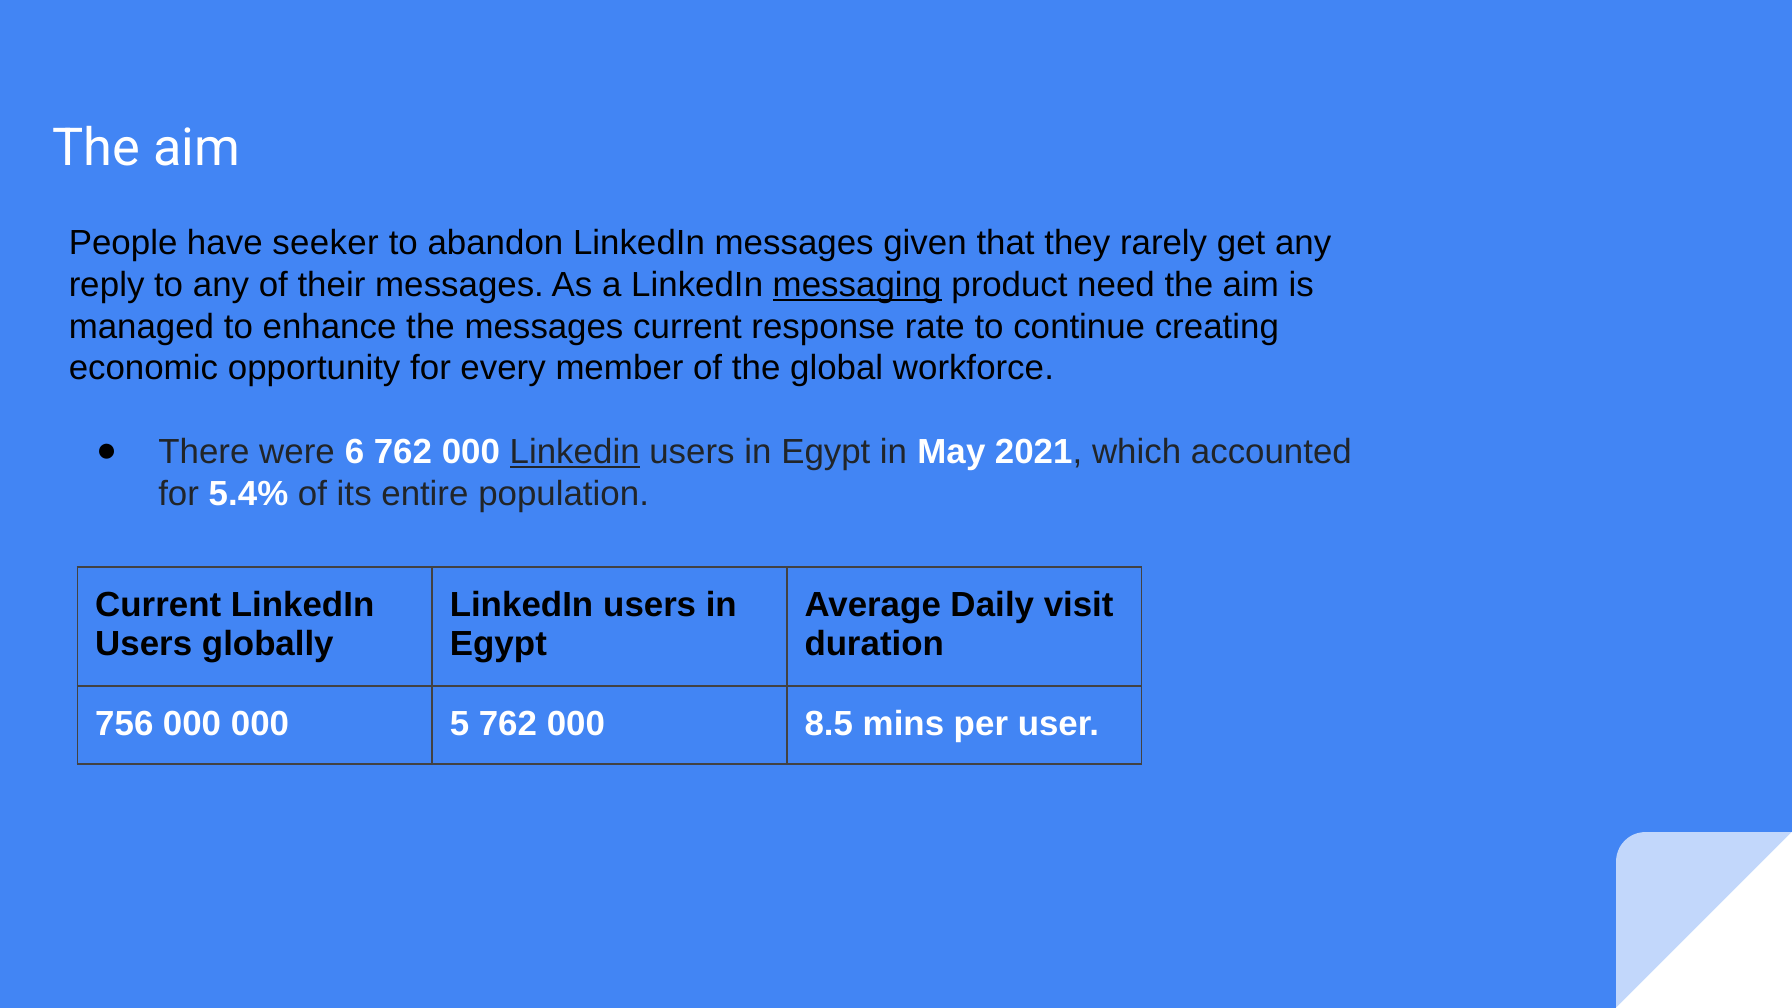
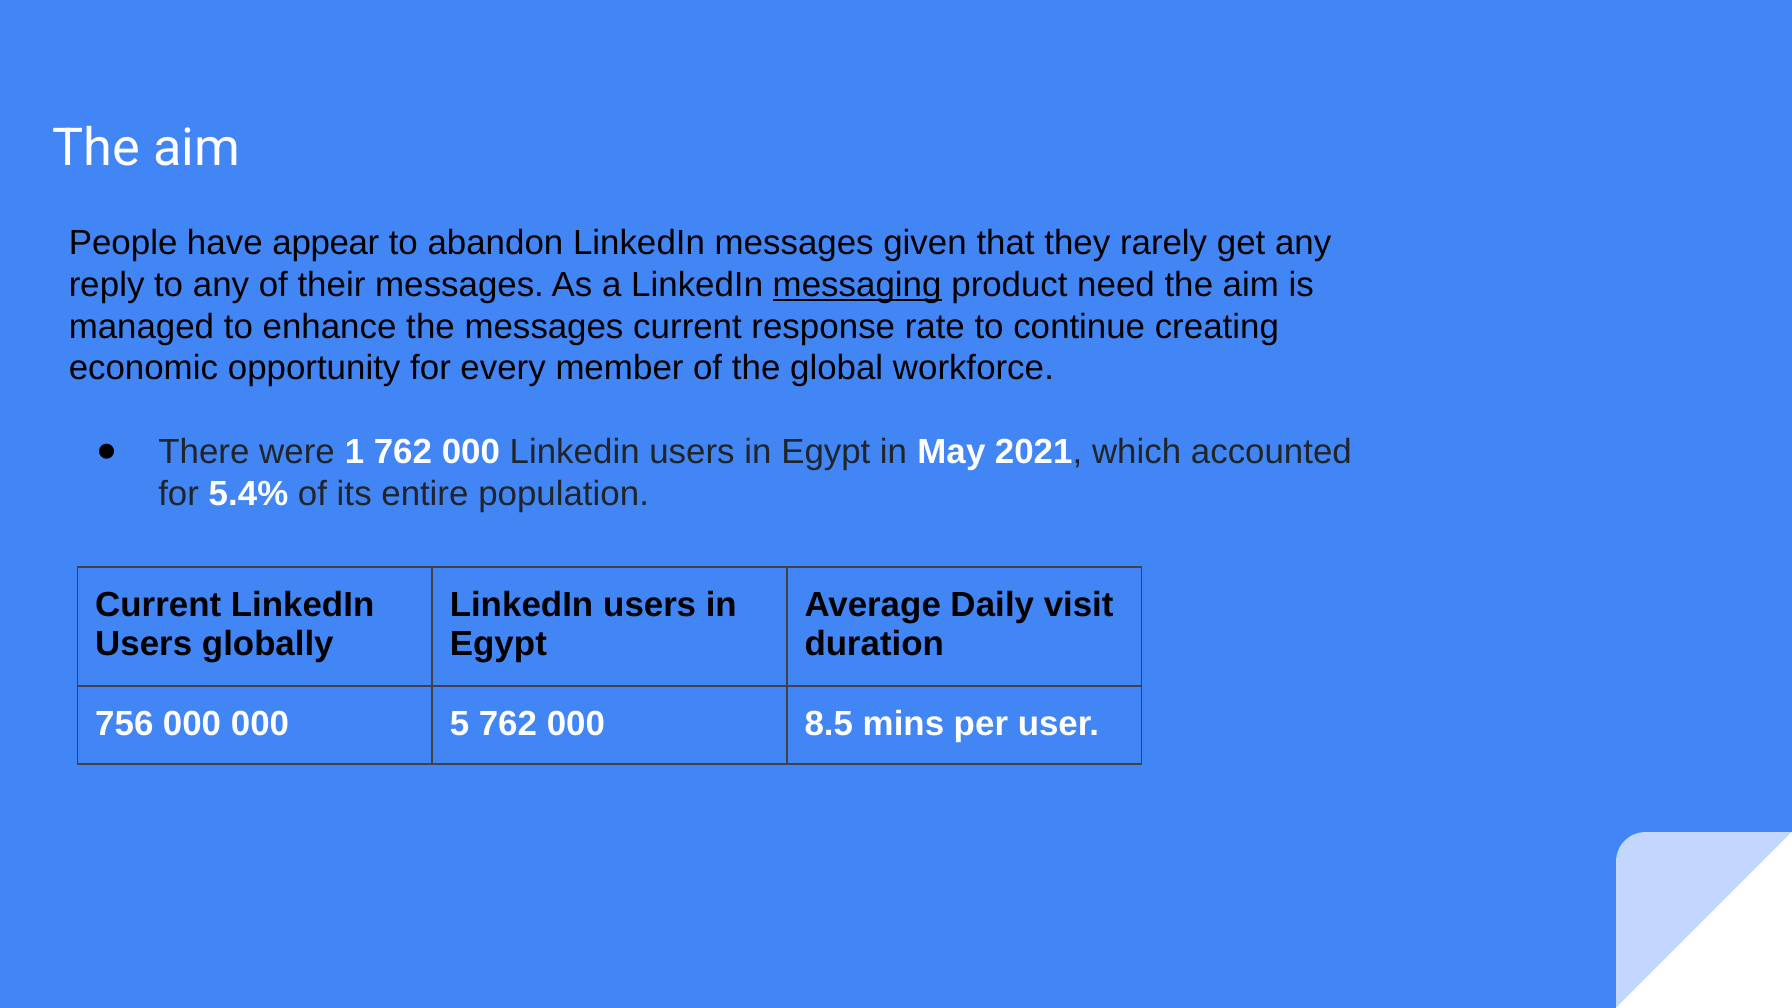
seeker: seeker -> appear
6: 6 -> 1
Linkedin at (575, 452) underline: present -> none
